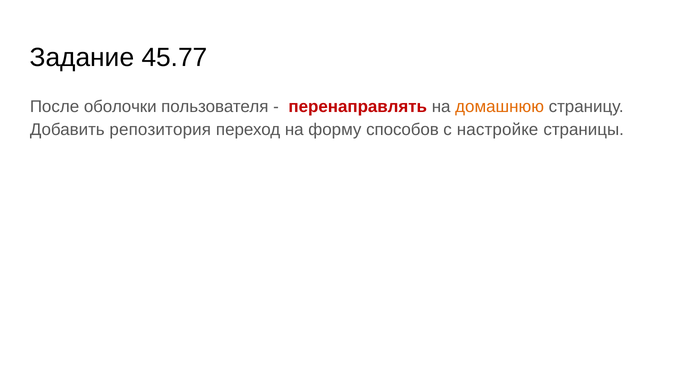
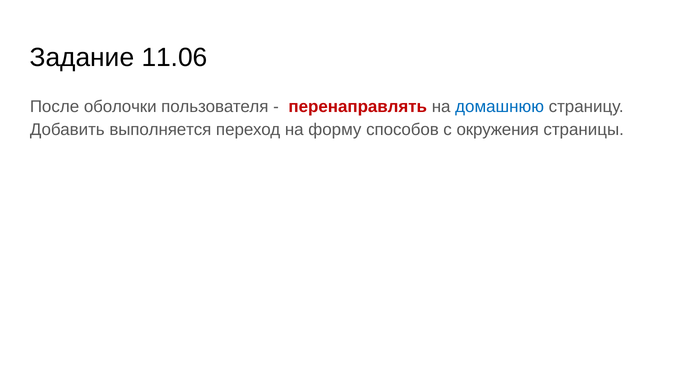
45.77: 45.77 -> 11.06
домашнюю colour: orange -> blue
репозитория: репозитория -> выполняется
настройке: настройке -> окружения
